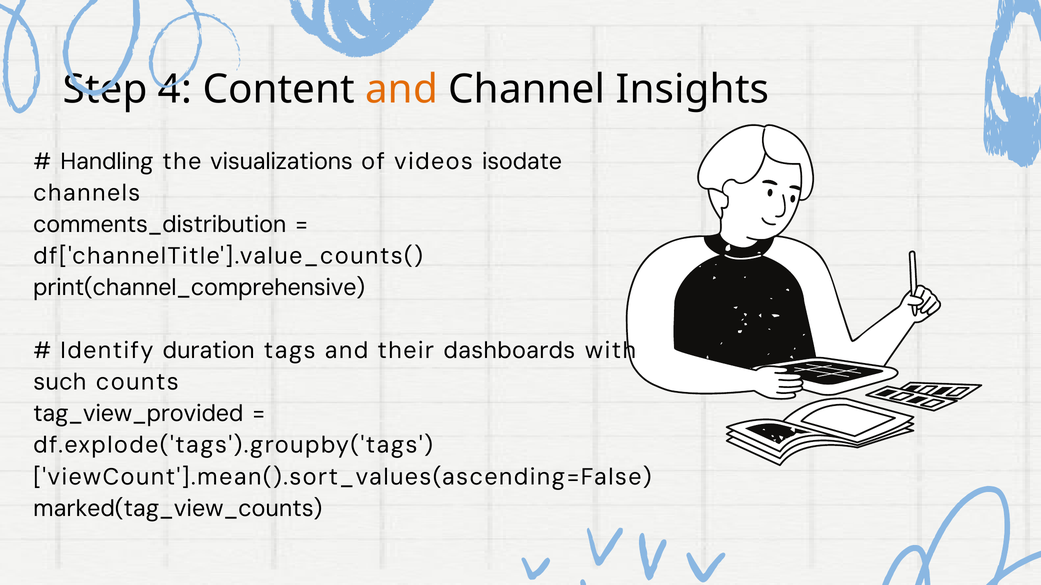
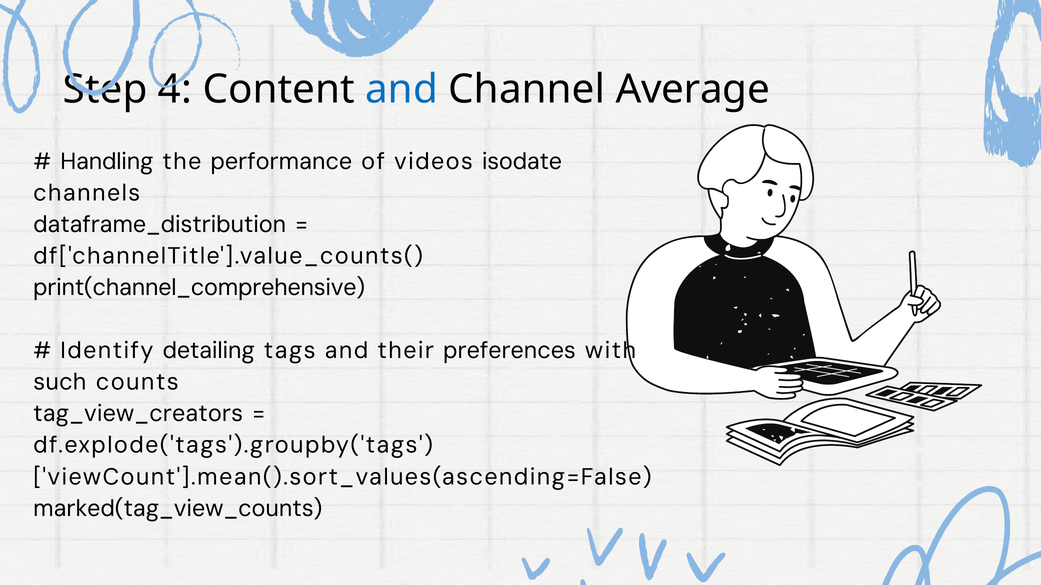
and at (402, 89) colour: orange -> blue
Insights: Insights -> Average
visualizations: visualizations -> performance
comments_distribution: comments_distribution -> dataframe_distribution
duration: duration -> detailing
dashboards: dashboards -> preferences
tag_view_provided: tag_view_provided -> tag_view_creators
